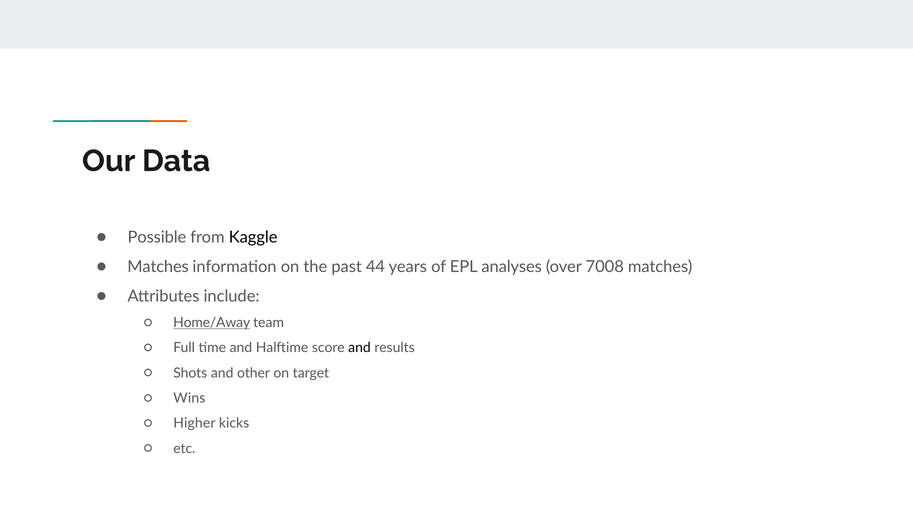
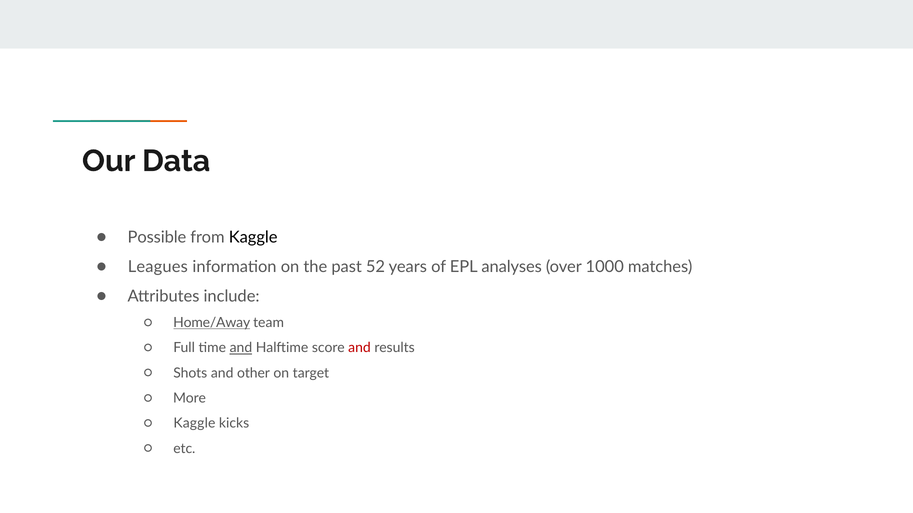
Matches at (158, 267): Matches -> Leagues
44: 44 -> 52
7008: 7008 -> 1000
and at (241, 348) underline: none -> present
and at (360, 348) colour: black -> red
Wins: Wins -> More
Higher at (194, 424): Higher -> Kaggle
